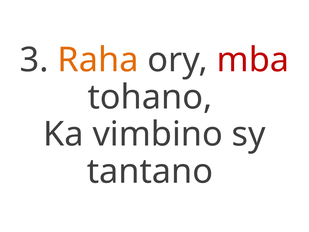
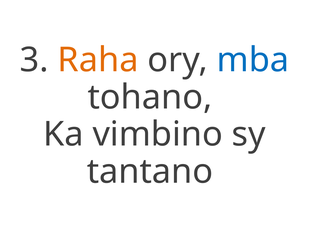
mba colour: red -> blue
